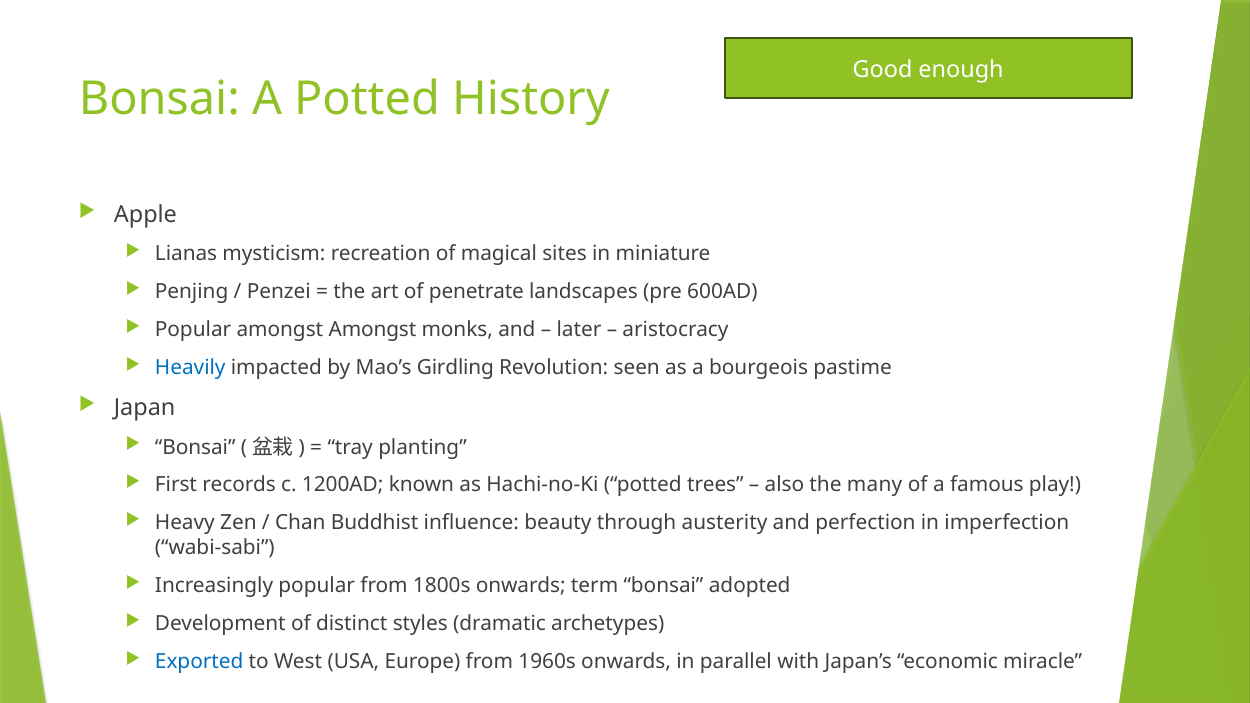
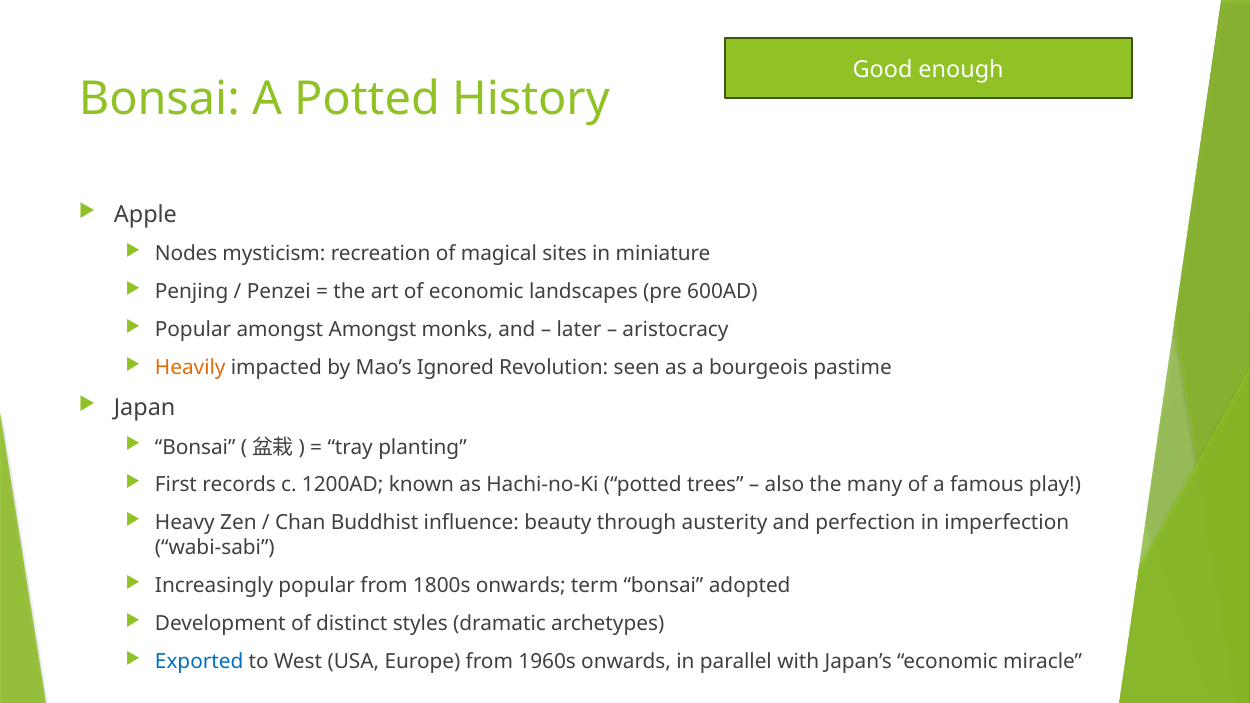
Lianas: Lianas -> Nodes
of penetrate: penetrate -> economic
Heavily colour: blue -> orange
Girdling: Girdling -> Ignored
